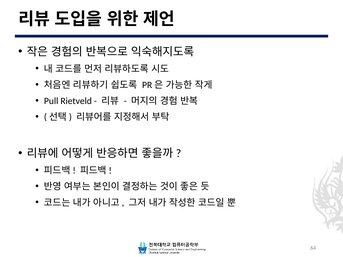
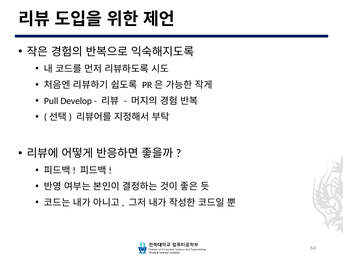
Rietveld: Rietveld -> Develop
